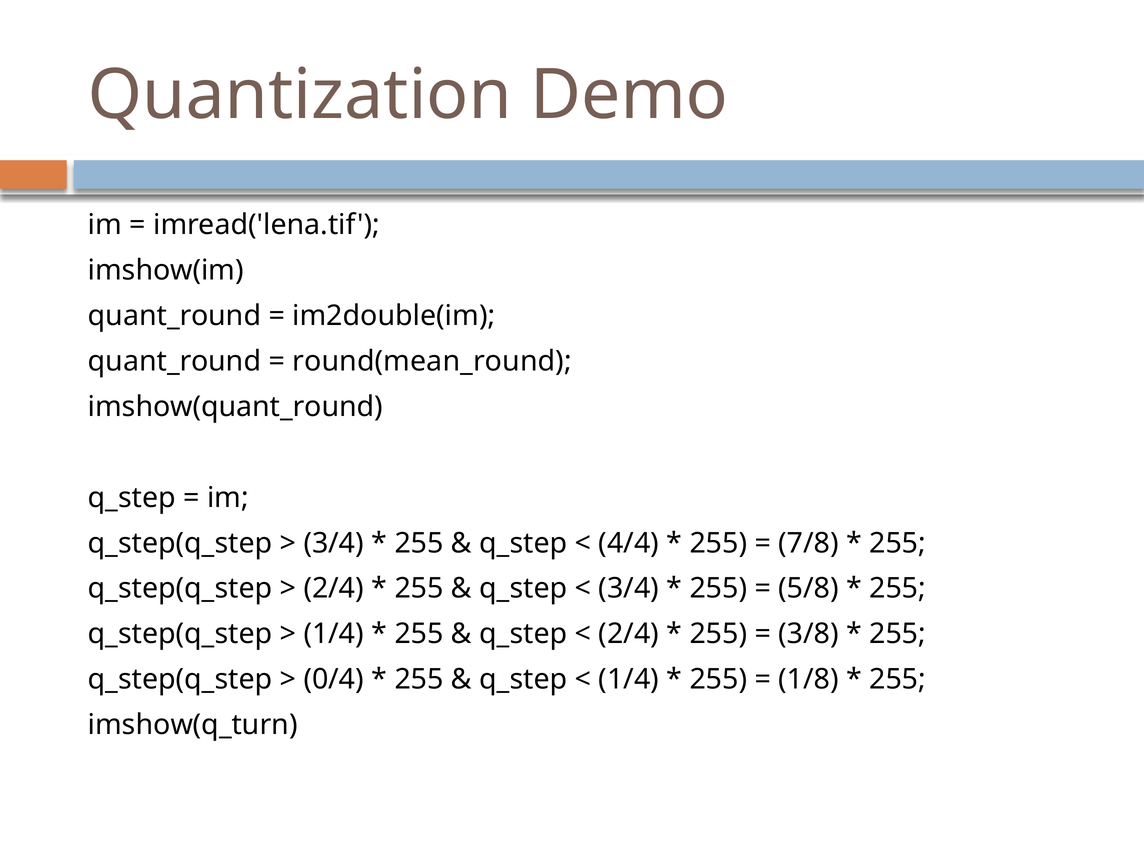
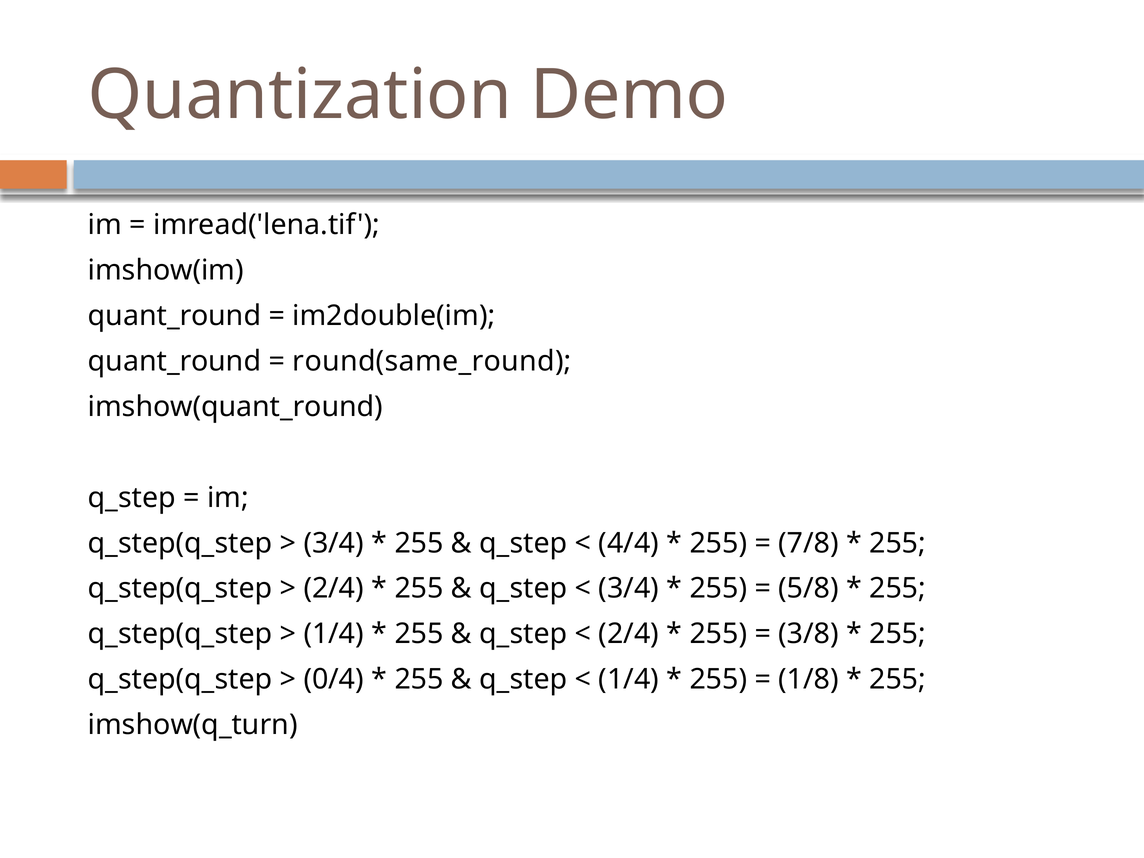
round(mean_round: round(mean_round -> round(same_round
